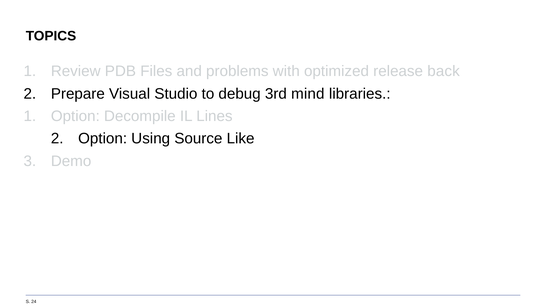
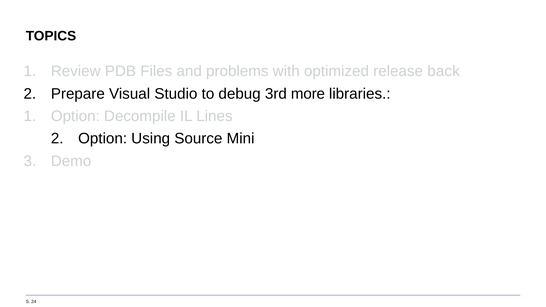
mind: mind -> more
Like: Like -> Mini
